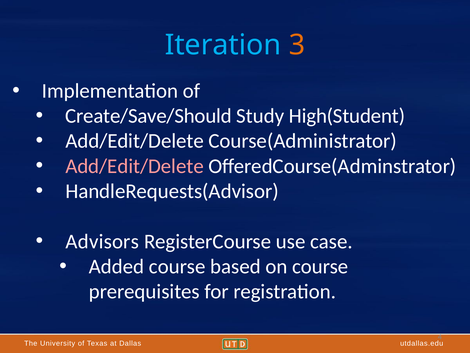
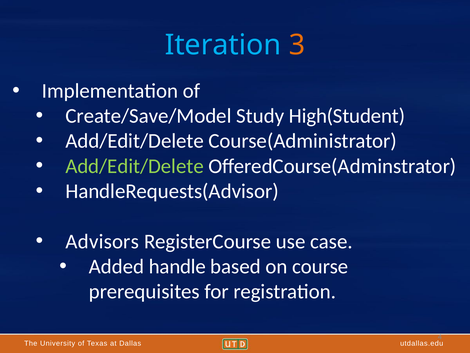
Create/Save/Should: Create/Save/Should -> Create/Save/Model
Add/Edit/Delete at (135, 166) colour: pink -> light green
Added course: course -> handle
